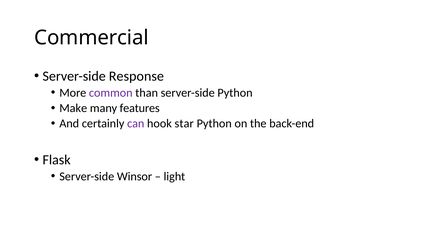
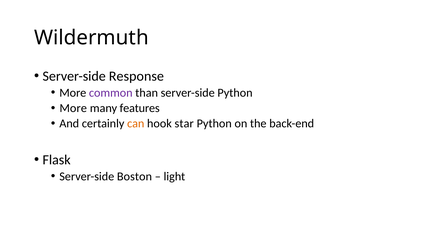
Commercial: Commercial -> Wildermuth
Make at (73, 108): Make -> More
can colour: purple -> orange
Winsor: Winsor -> Boston
